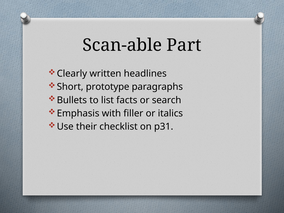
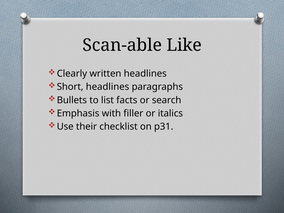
Part: Part -> Like
Short prototype: prototype -> headlines
